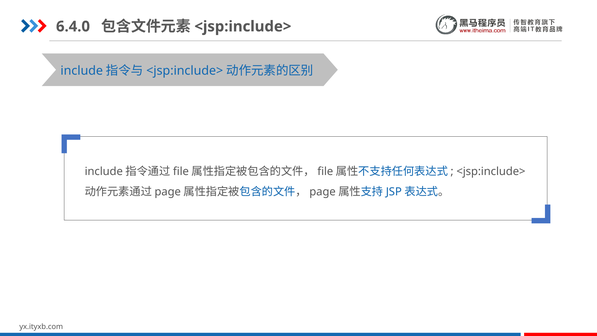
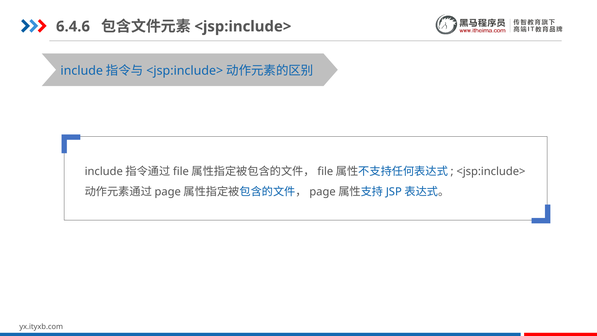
6.4.0: 6.4.0 -> 6.4.6
